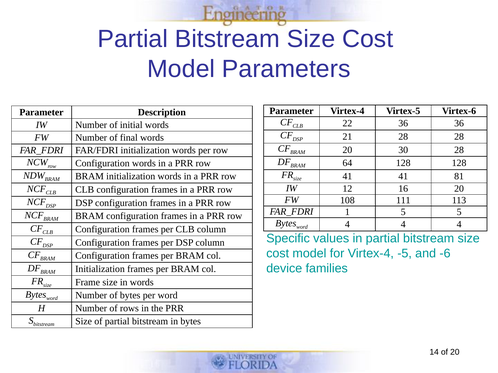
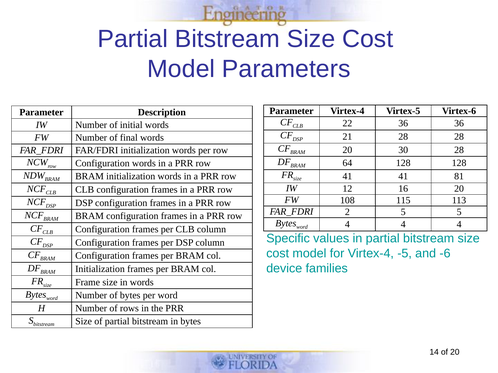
111: 111 -> 115
1: 1 -> 2
